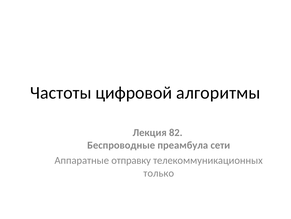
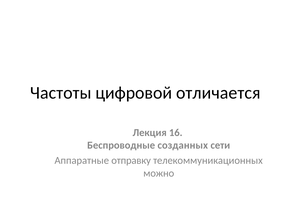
алгоритмы: алгоритмы -> отличается
82: 82 -> 16
преамбула: преамбула -> созданных
только: только -> можно
